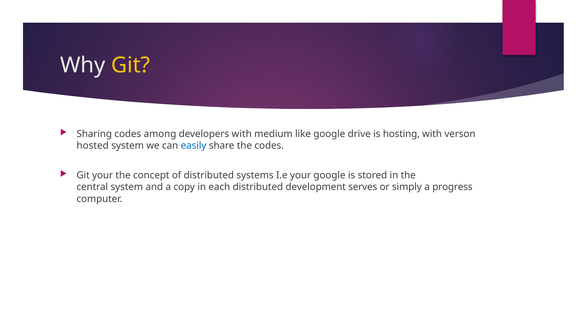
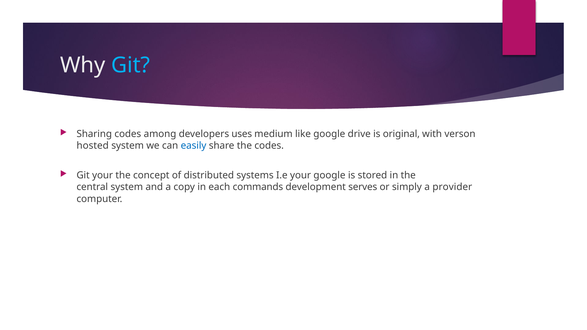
Git at (131, 65) colour: yellow -> light blue
developers with: with -> uses
hosting: hosting -> original
each distributed: distributed -> commands
progress: progress -> provider
